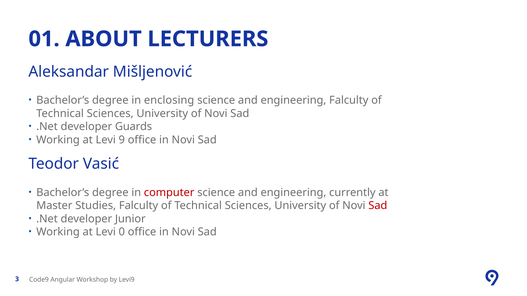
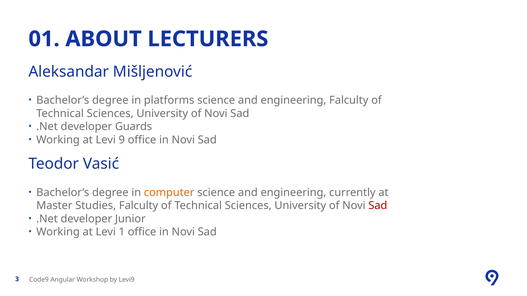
enclosing: enclosing -> platforms
computer colour: red -> orange
0: 0 -> 1
